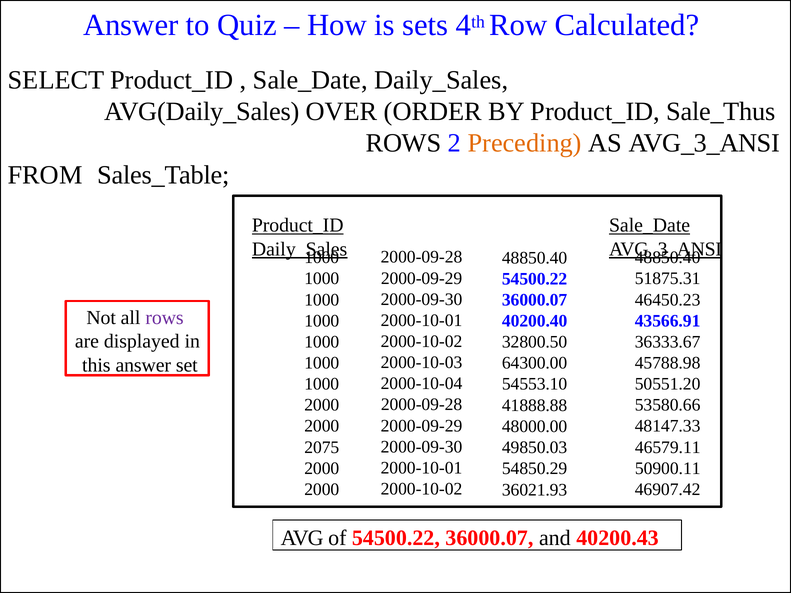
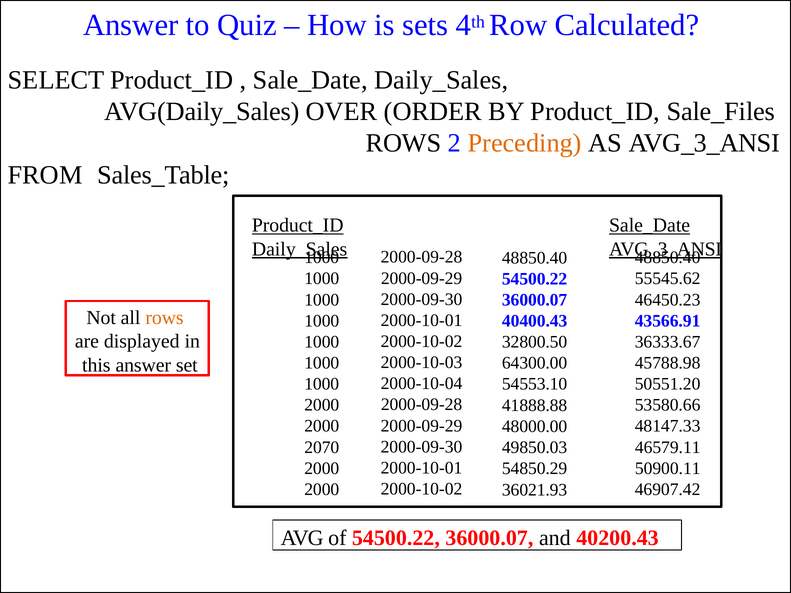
Sale_Thus: Sale_Thus -> Sale_Files
51875.31: 51875.31 -> 55545.62
rows at (165, 318) colour: purple -> orange
40200.40: 40200.40 -> 40400.43
2075: 2075 -> 2070
